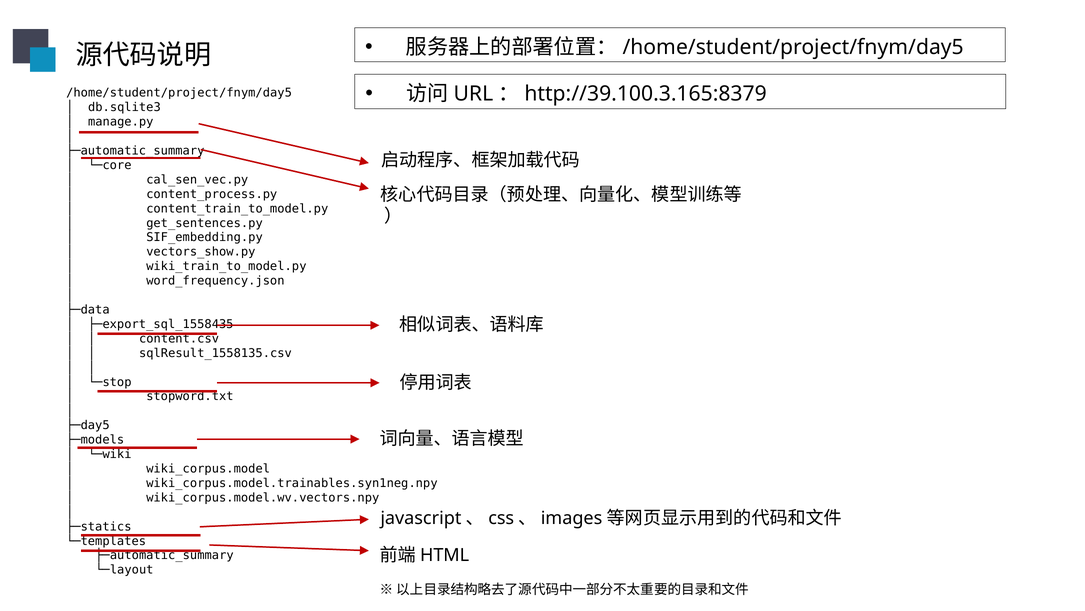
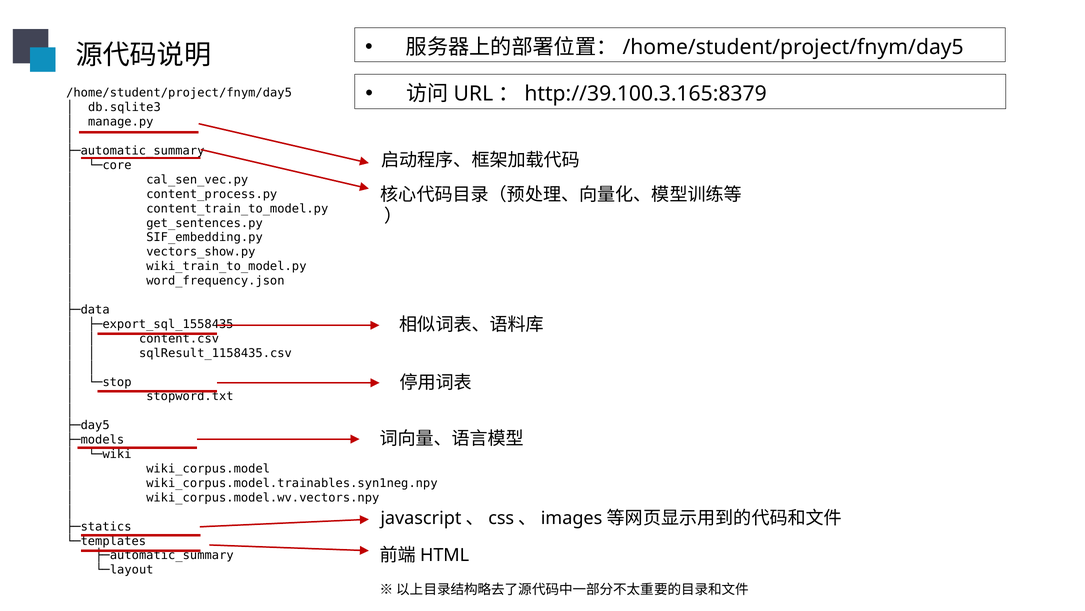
sqlResult_1558135.csv: sqlResult_1558135.csv -> sqlResult_1158435.csv
